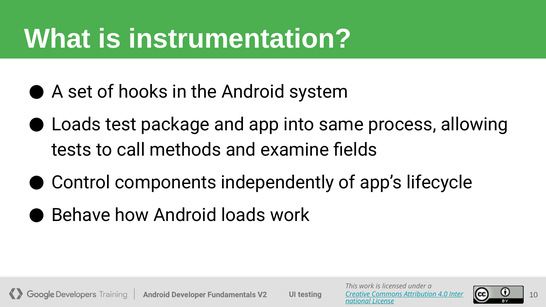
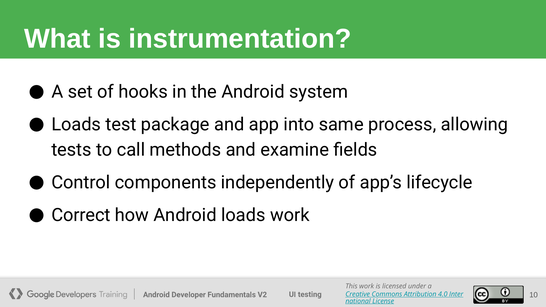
Behave: Behave -> Correct
